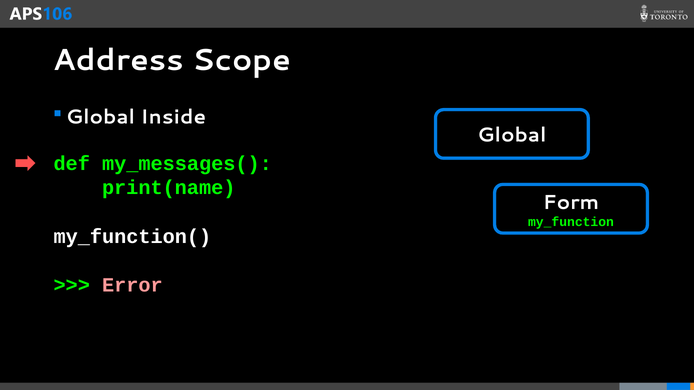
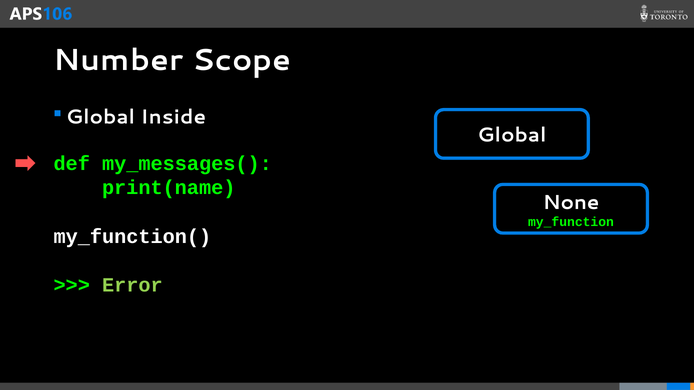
Address: Address -> Number
Form: Form -> None
Error colour: pink -> light green
